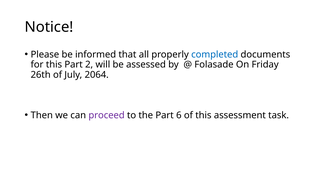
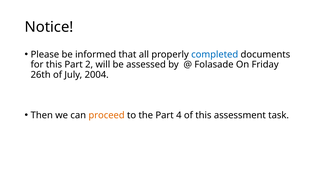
2064: 2064 -> 2004
proceed colour: purple -> orange
6: 6 -> 4
